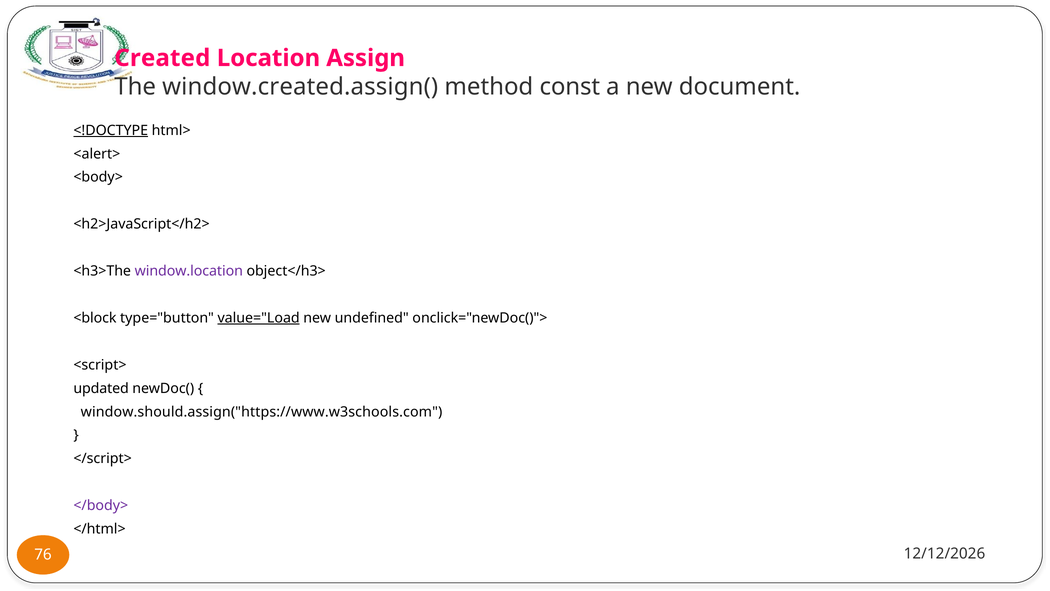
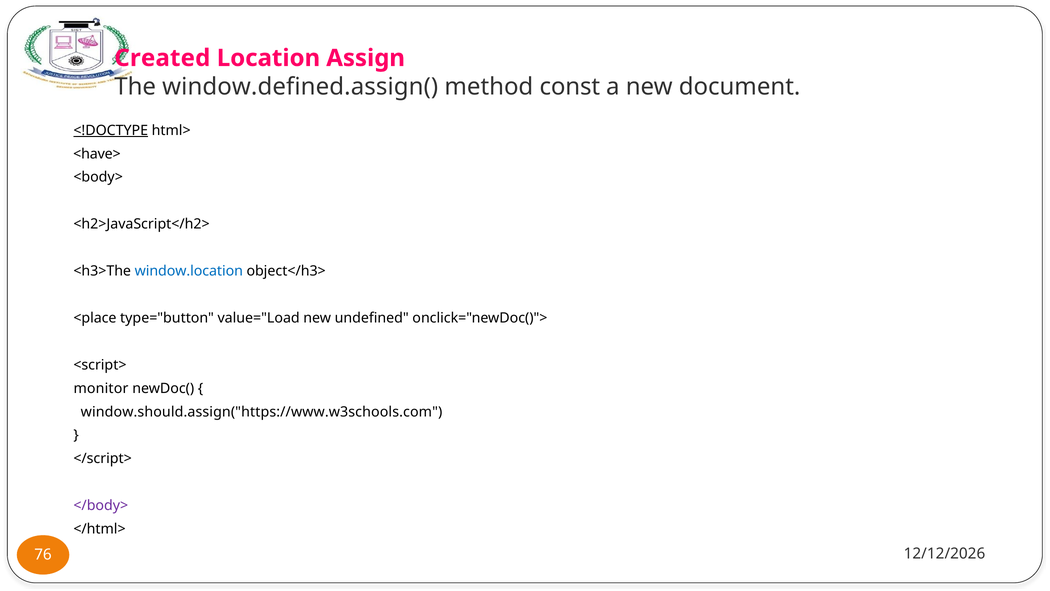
window.created.assign(: window.created.assign( -> window.defined.assign(
<alert>: <alert> -> <have>
window.location colour: purple -> blue
<block: <block -> <place
value="Load underline: present -> none
updated: updated -> monitor
